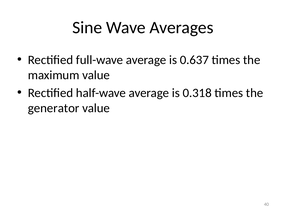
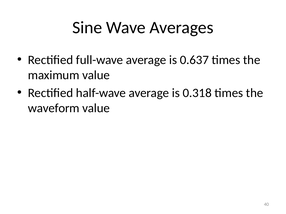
generator: generator -> waveform
